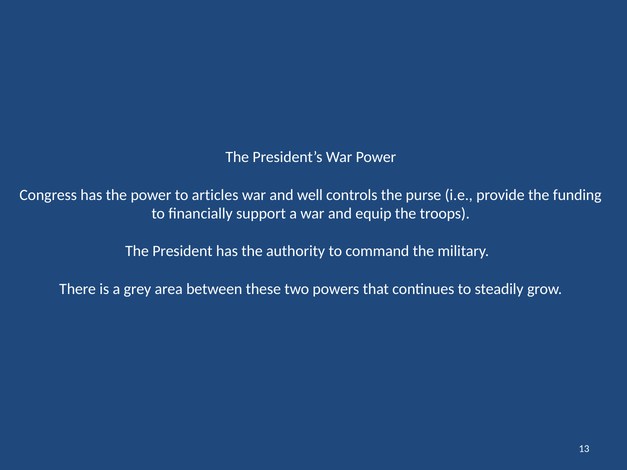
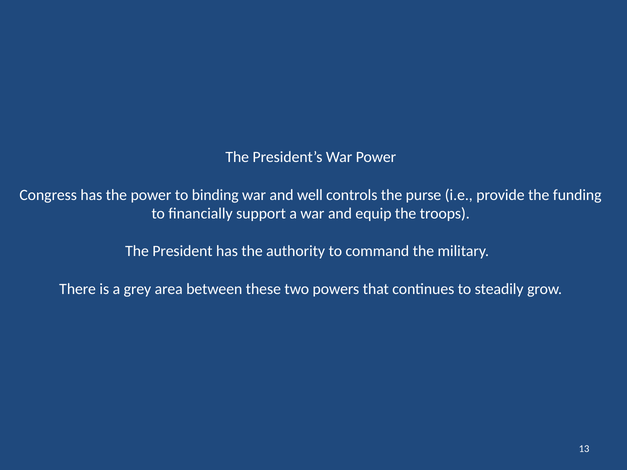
articles: articles -> binding
